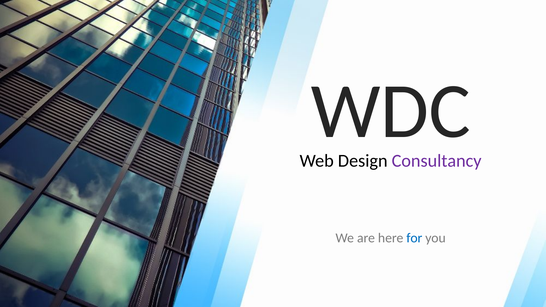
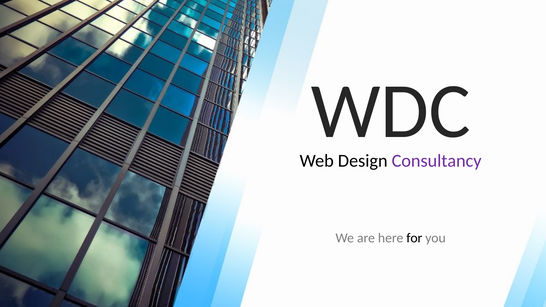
for colour: blue -> black
